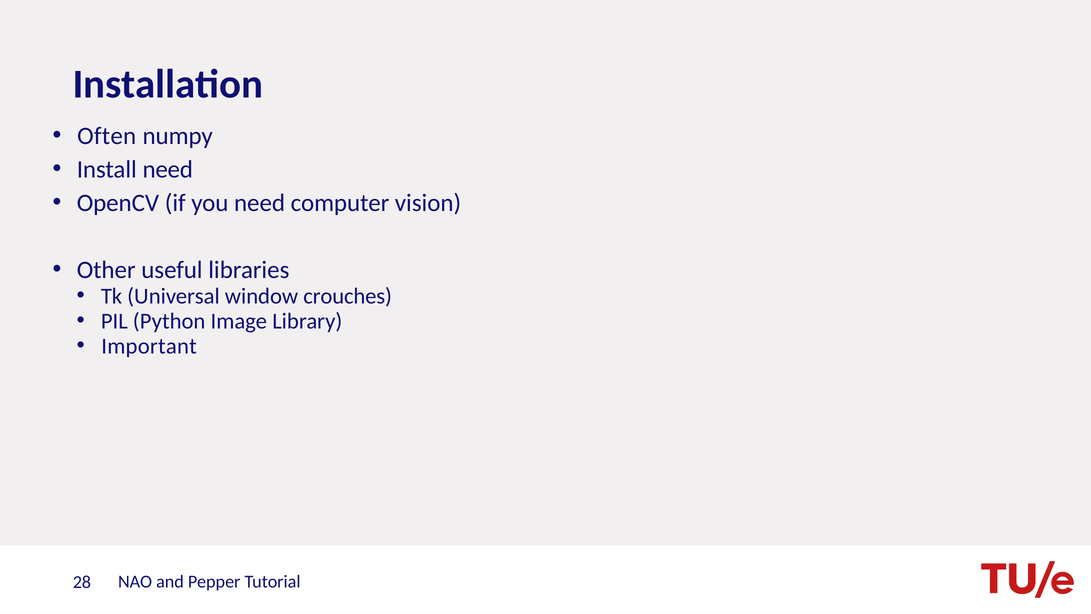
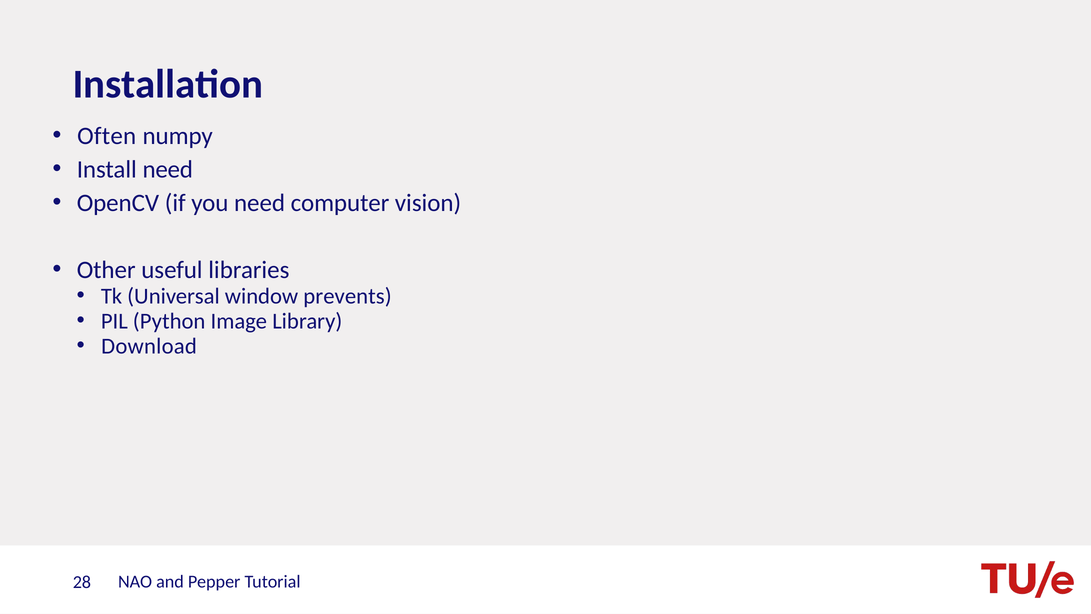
crouches: crouches -> prevents
Important: Important -> Download
